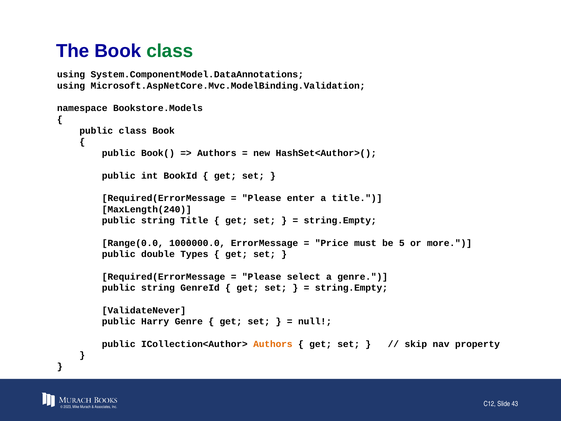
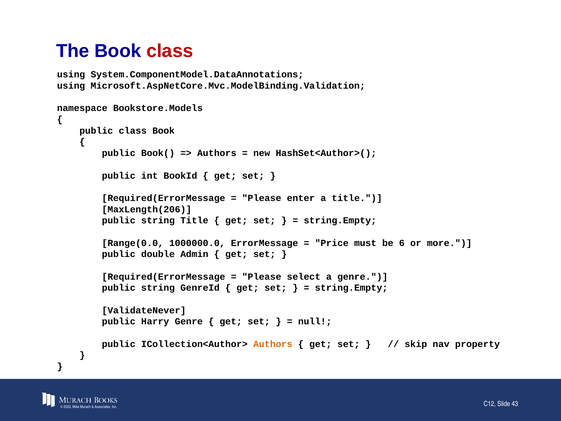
class at (170, 51) colour: green -> red
MaxLength(240: MaxLength(240 -> MaxLength(206
5: 5 -> 6
Types: Types -> Admin
